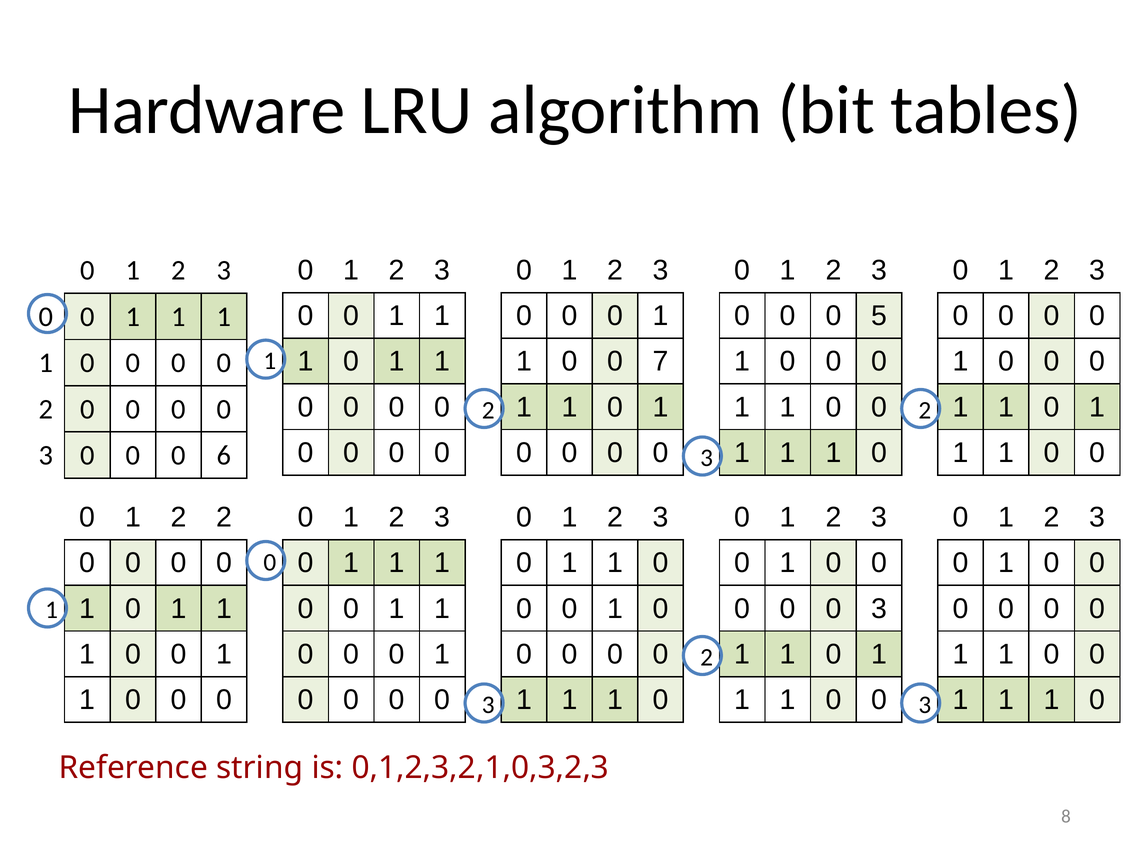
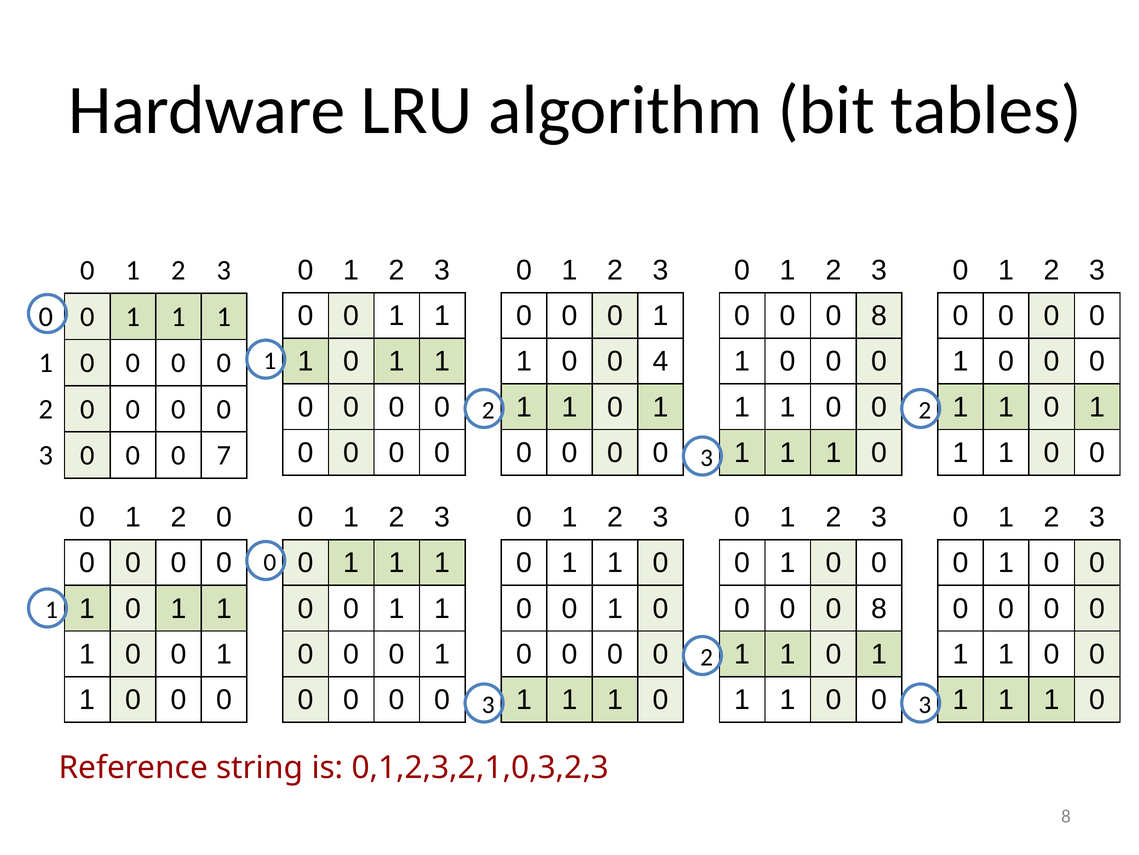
5 at (879, 316): 5 -> 8
7: 7 -> 4
6: 6 -> 7
1 2 2: 2 -> 0
3 at (879, 608): 3 -> 8
